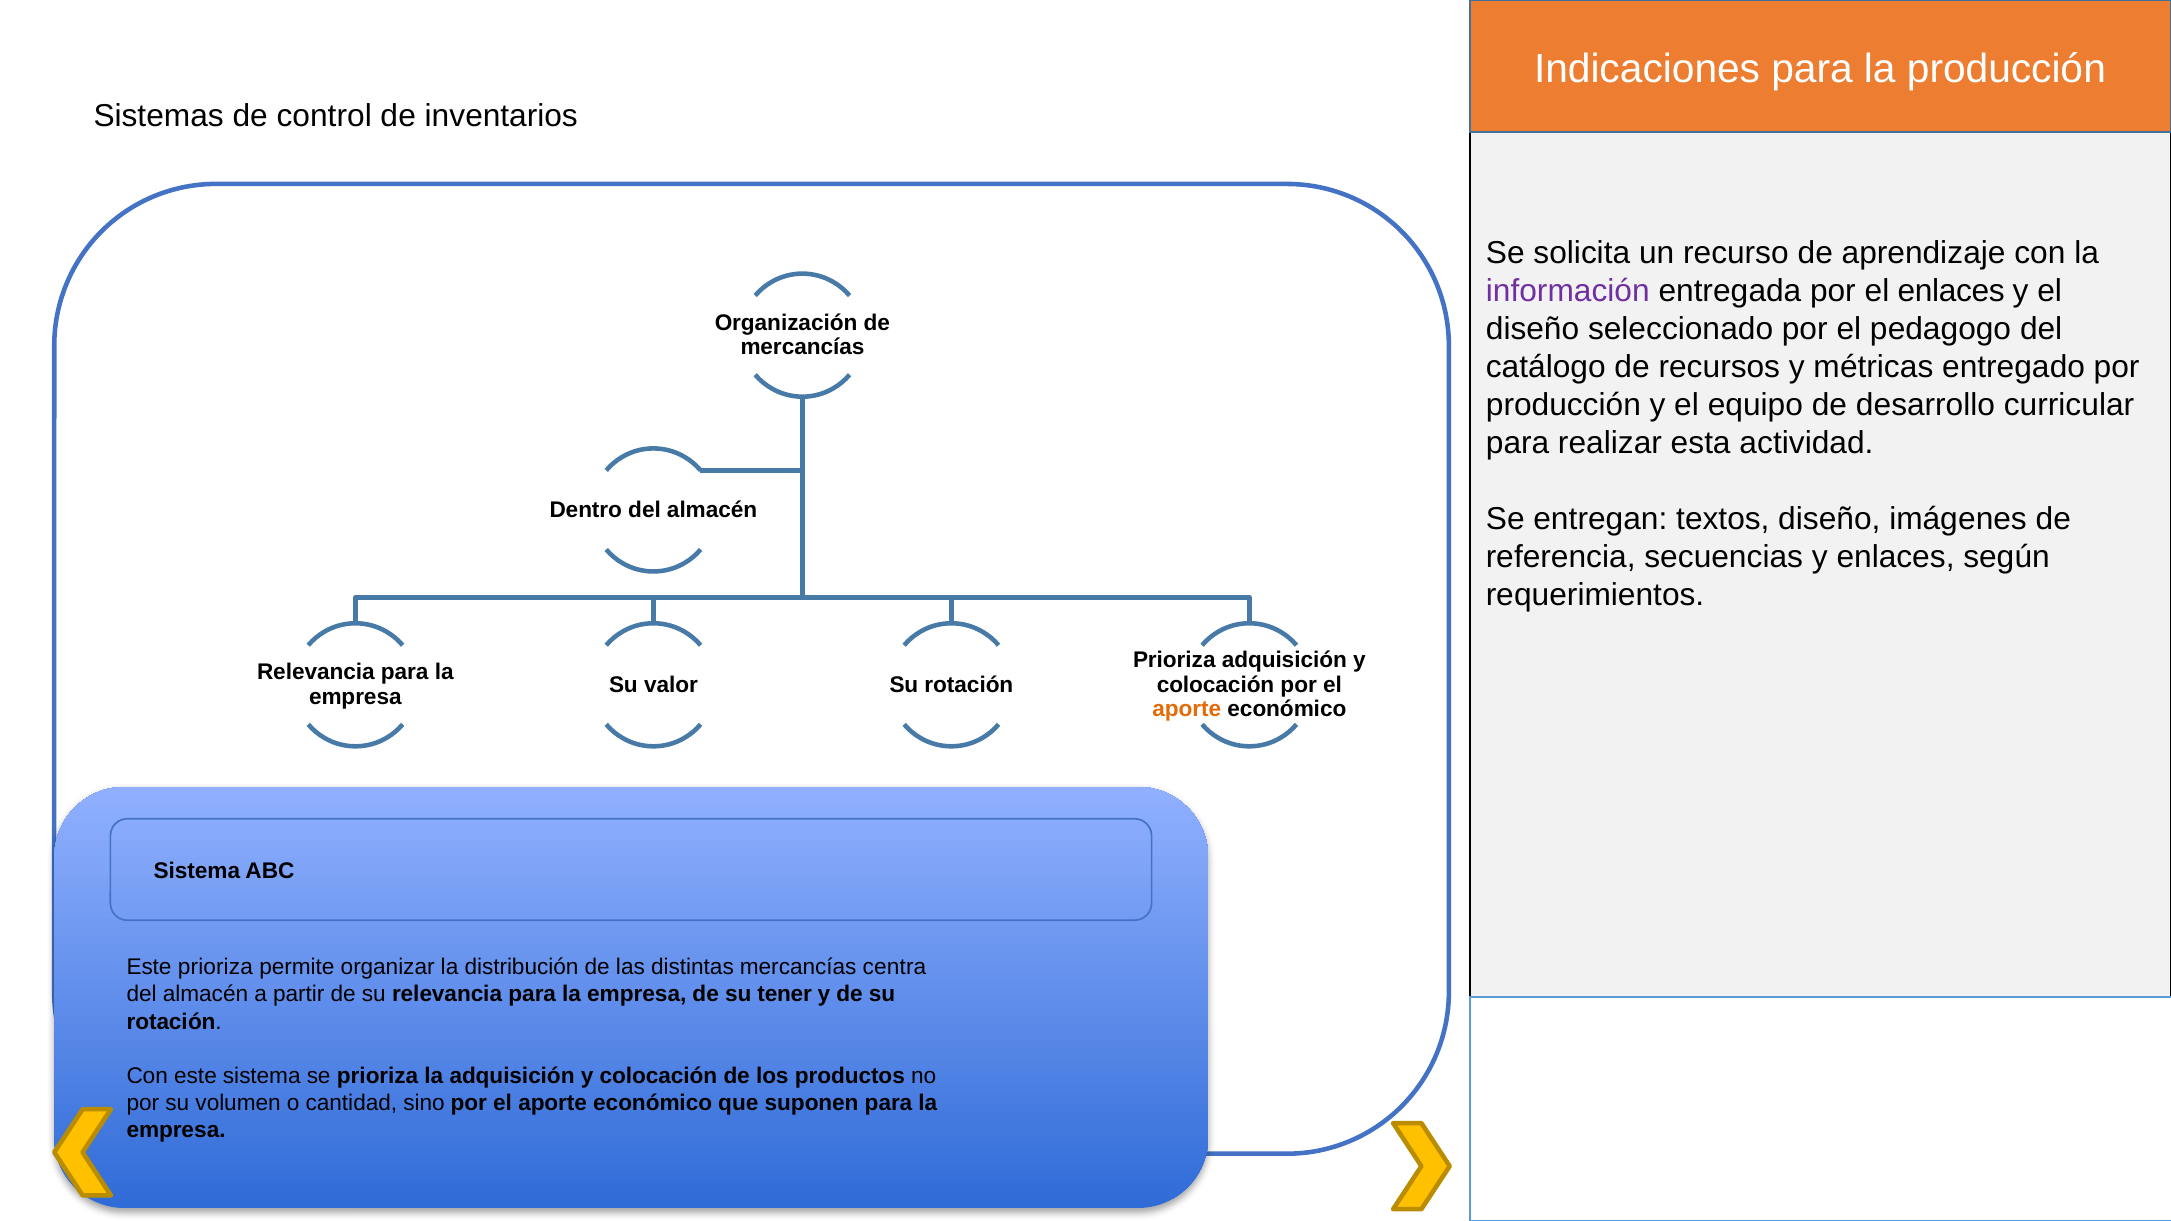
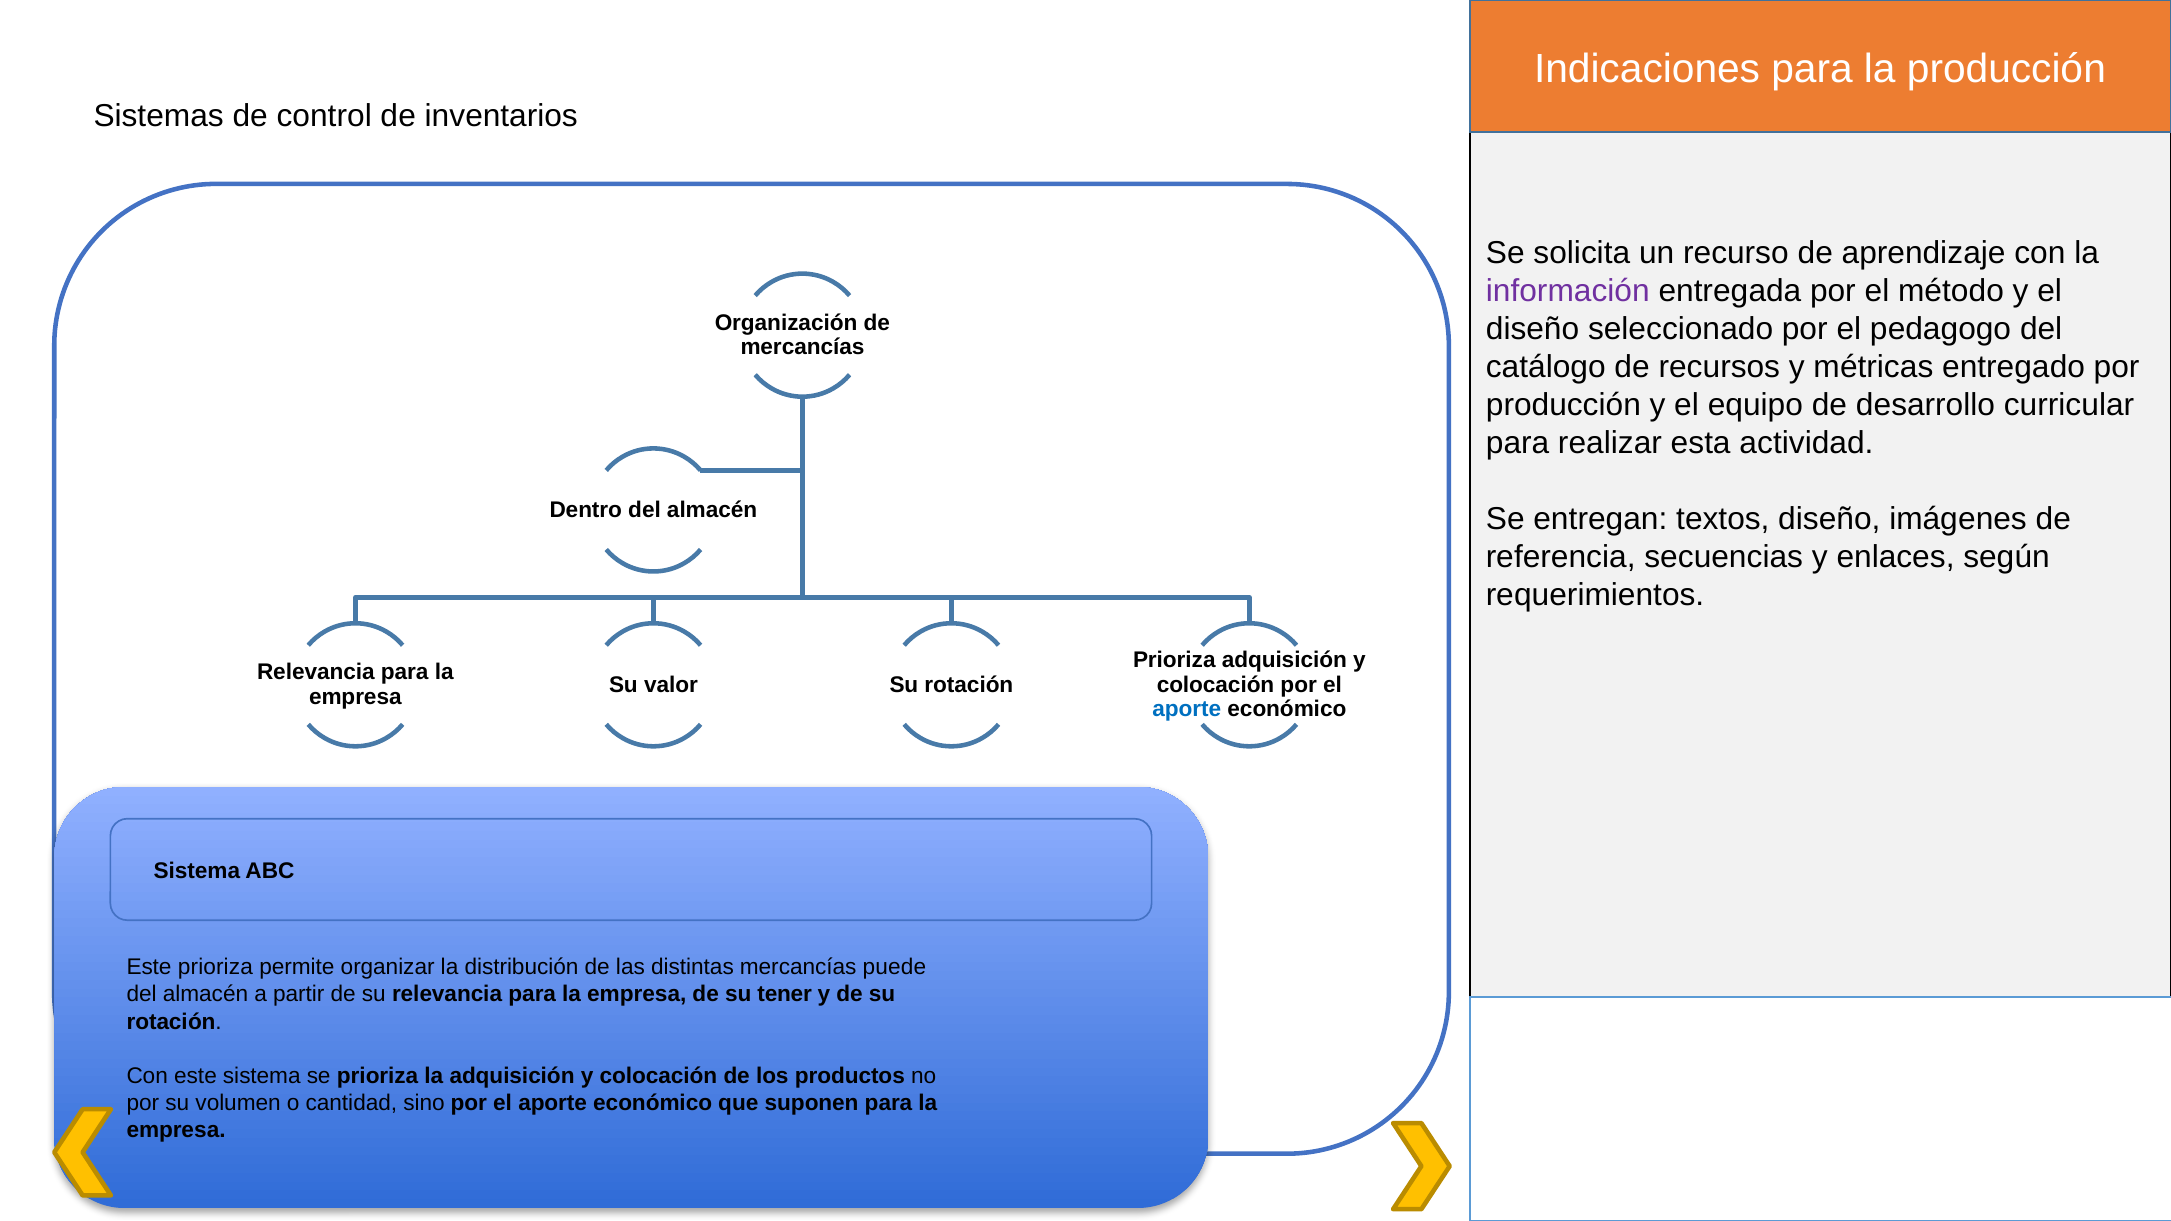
el enlaces: enlaces -> método
aporte at (1187, 709) colour: orange -> blue
centra: centra -> puede
